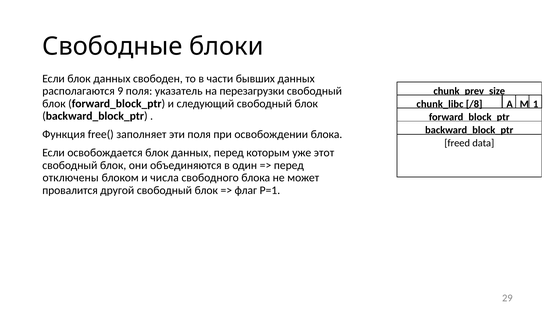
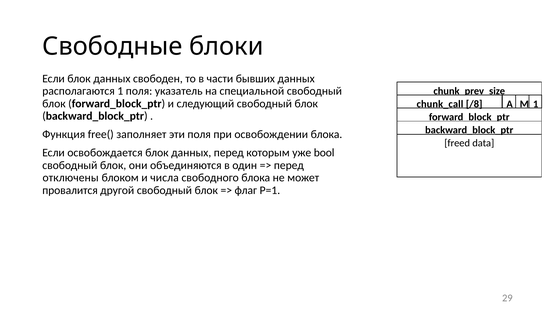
располагаются 9: 9 -> 1
перезагрузки: перезагрузки -> специальной
chunk_libc: chunk_libc -> chunk_call
этот: этот -> bool
